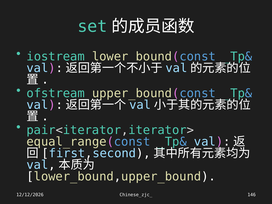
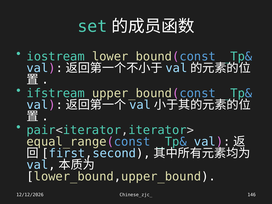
ofstream: ofstream -> ifstream
